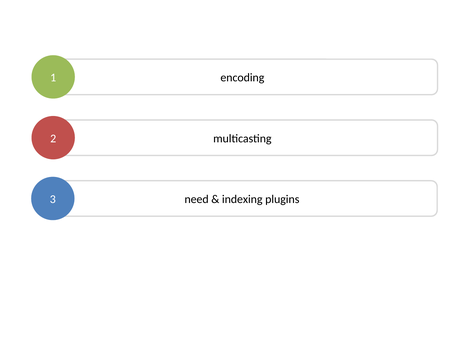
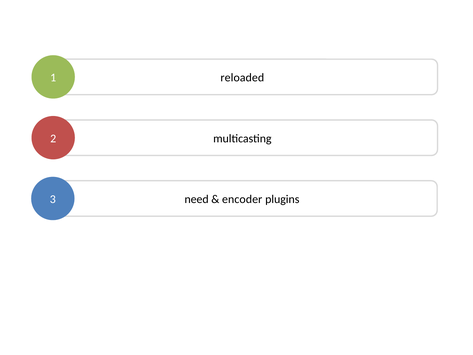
encoding: encoding -> reloaded
indexing: indexing -> encoder
